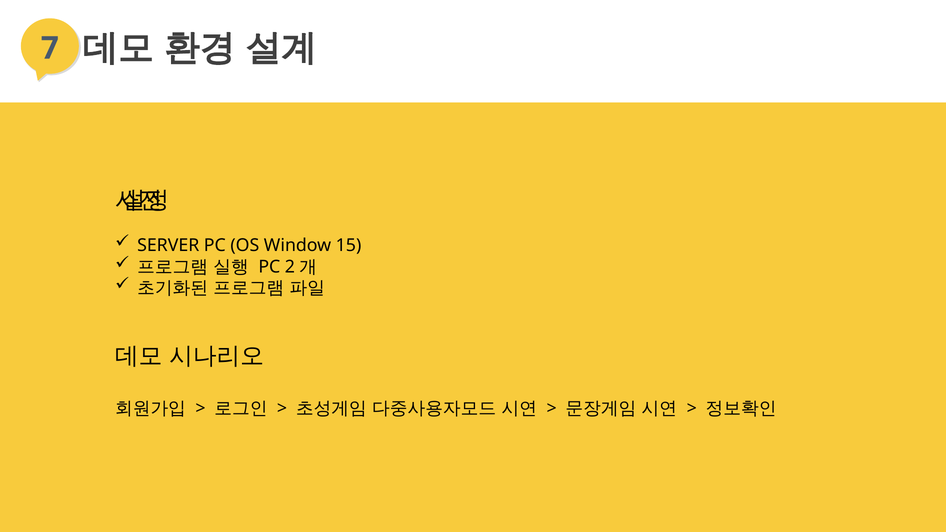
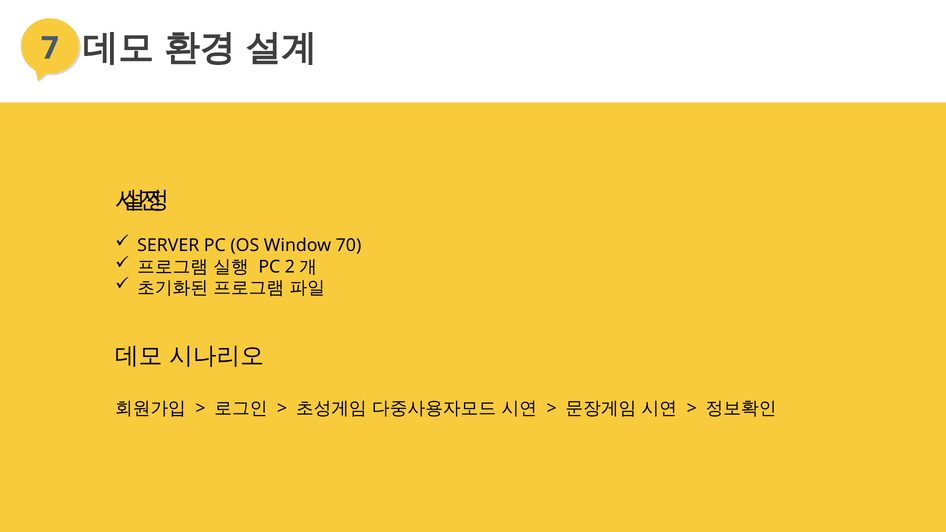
15: 15 -> 70
